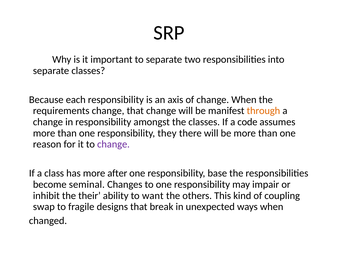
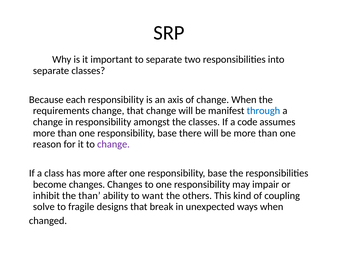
through colour: orange -> blue
than one responsibility they: they -> base
become seminal: seminal -> changes
the their: their -> than
swap: swap -> solve
